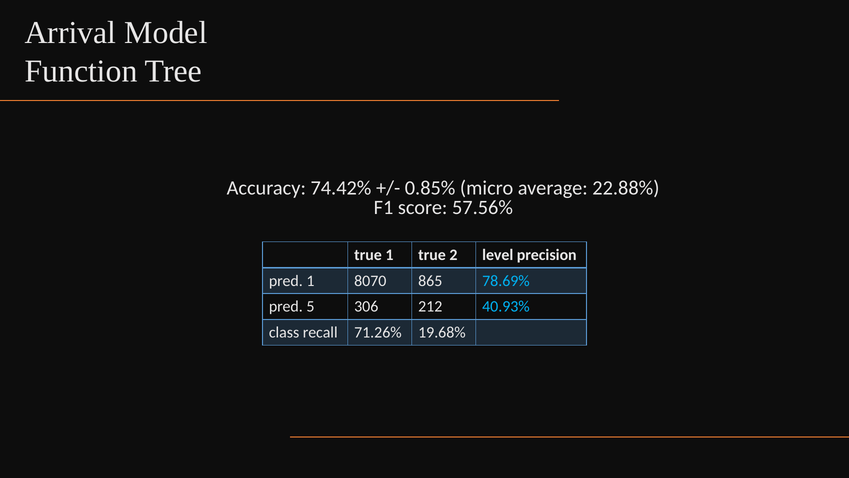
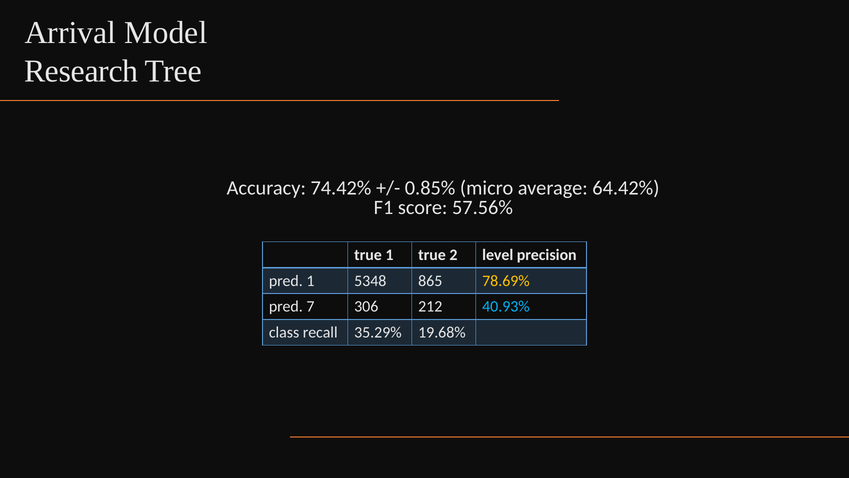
Function: Function -> Research
22.88%: 22.88% -> 64.42%
8070: 8070 -> 5348
78.69% colour: light blue -> yellow
5: 5 -> 7
71.26%: 71.26% -> 35.29%
